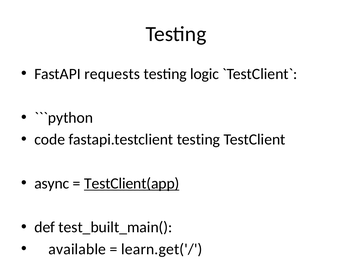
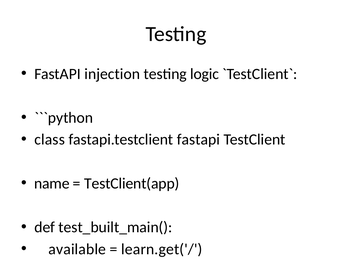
requests: requests -> injection
code: code -> class
fastapi.testclient testing: testing -> fastapi
async: async -> name
TestClient(app underline: present -> none
